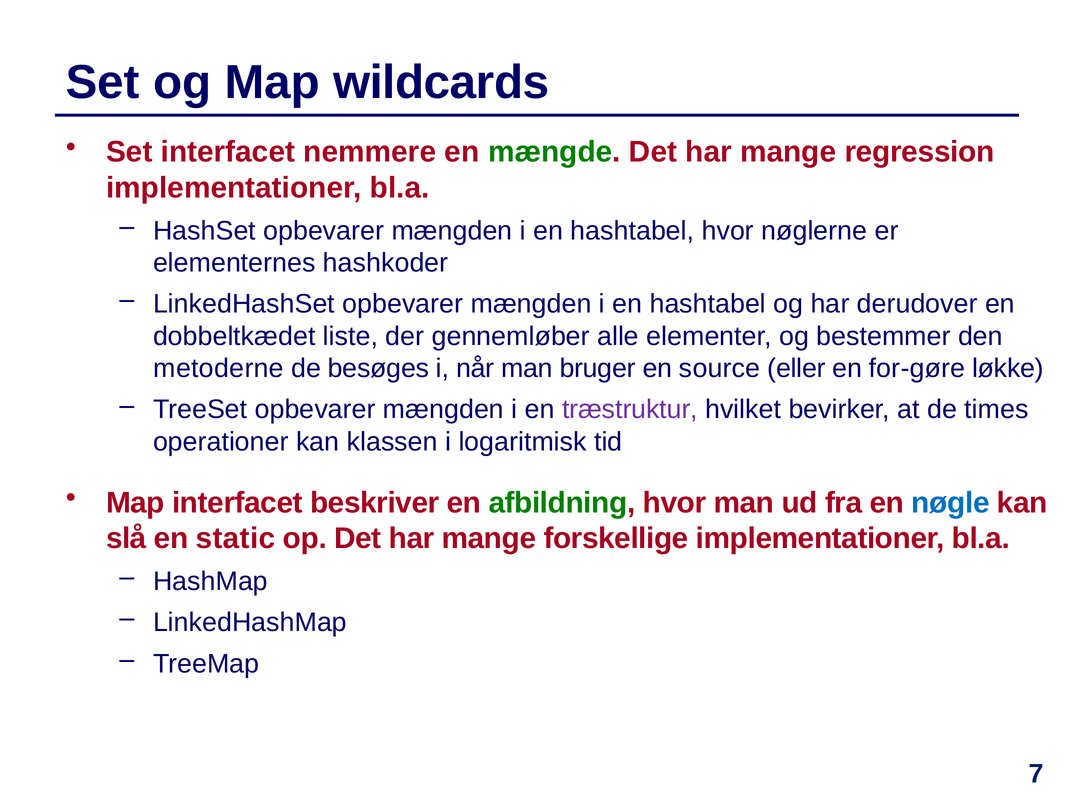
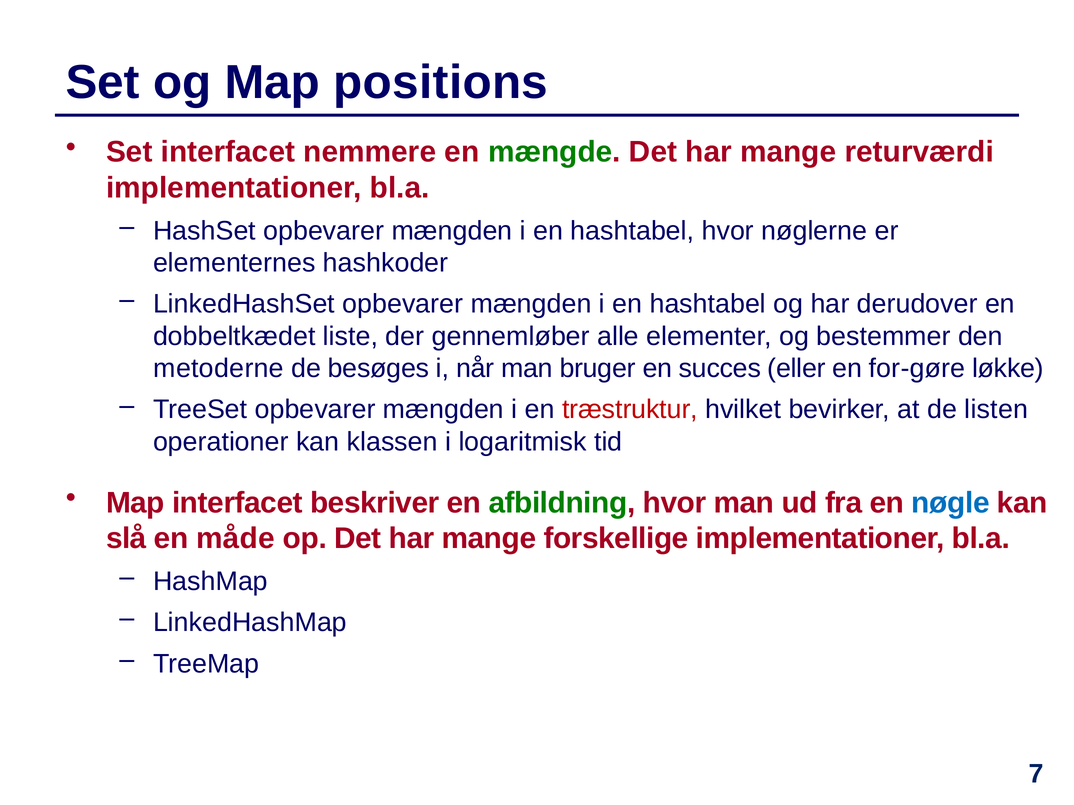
wildcards: wildcards -> positions
regression: regression -> returværdi
source: source -> succes
træstruktur colour: purple -> red
times: times -> listen
static: static -> måde
